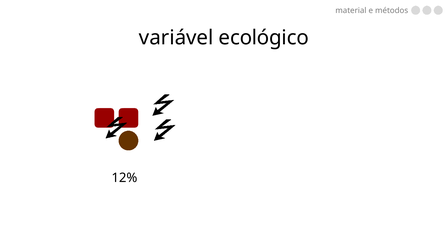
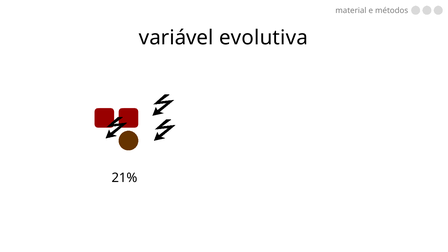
ecológico: ecológico -> evolutiva
12%: 12% -> 21%
